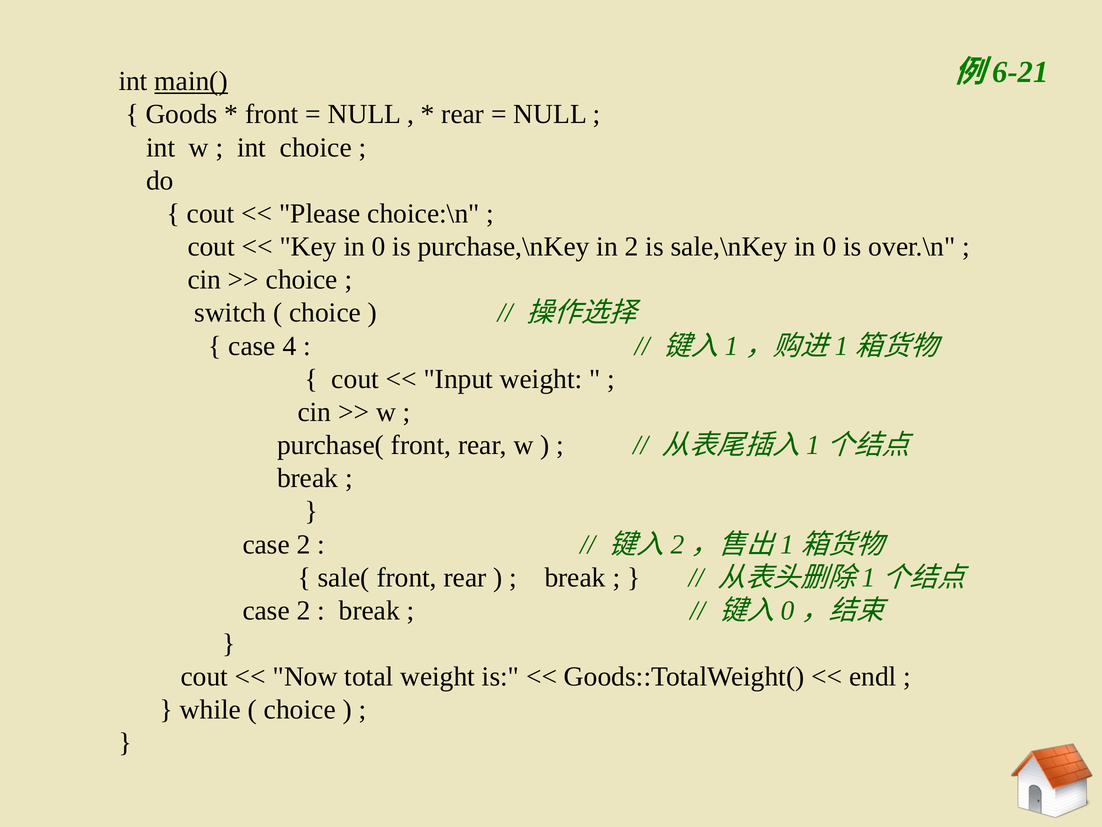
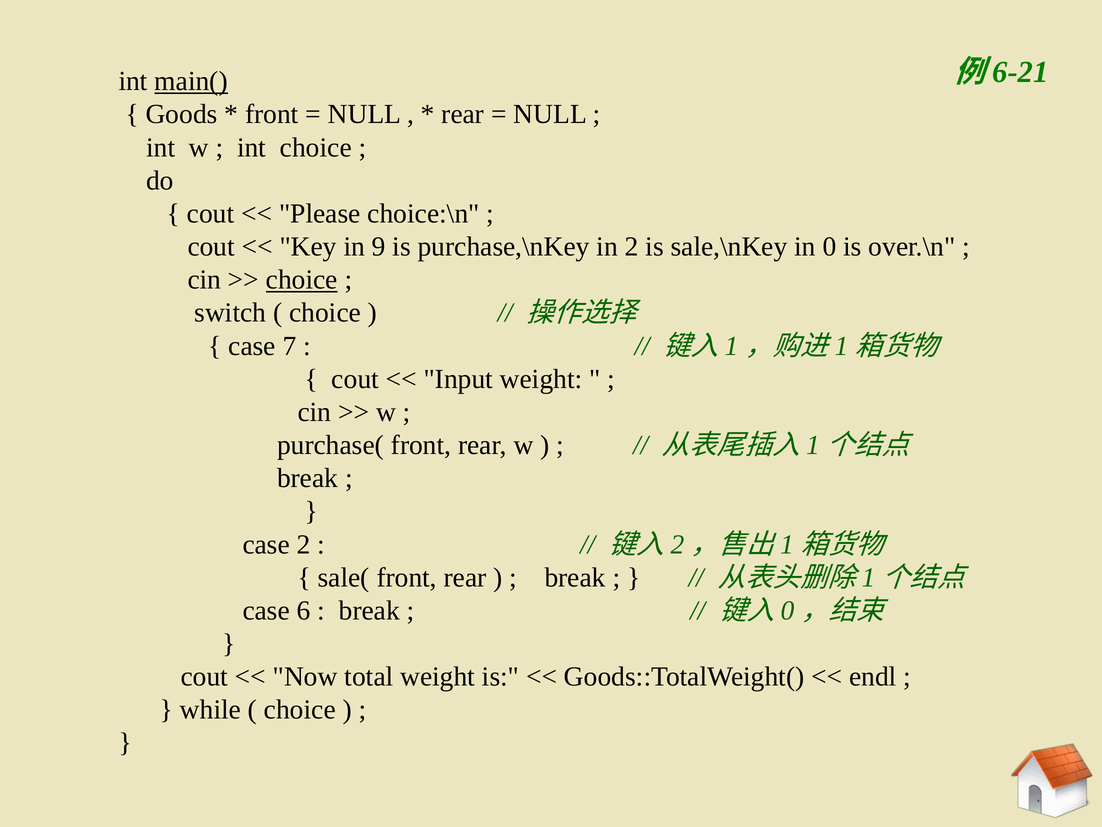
Key in 0: 0 -> 9
choice at (302, 280) underline: none -> present
4: 4 -> 7
2 at (304, 610): 2 -> 6
